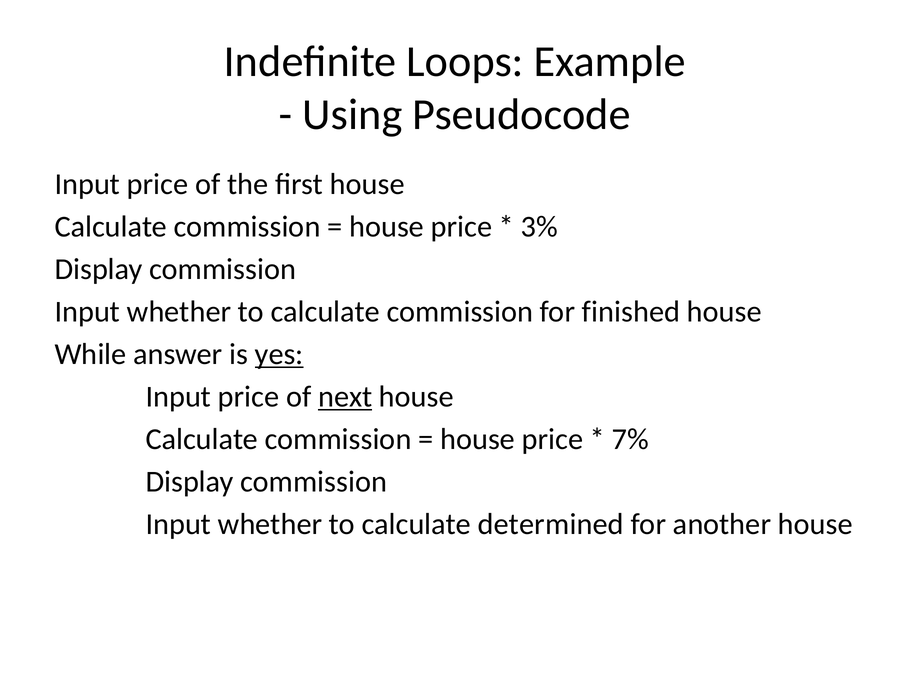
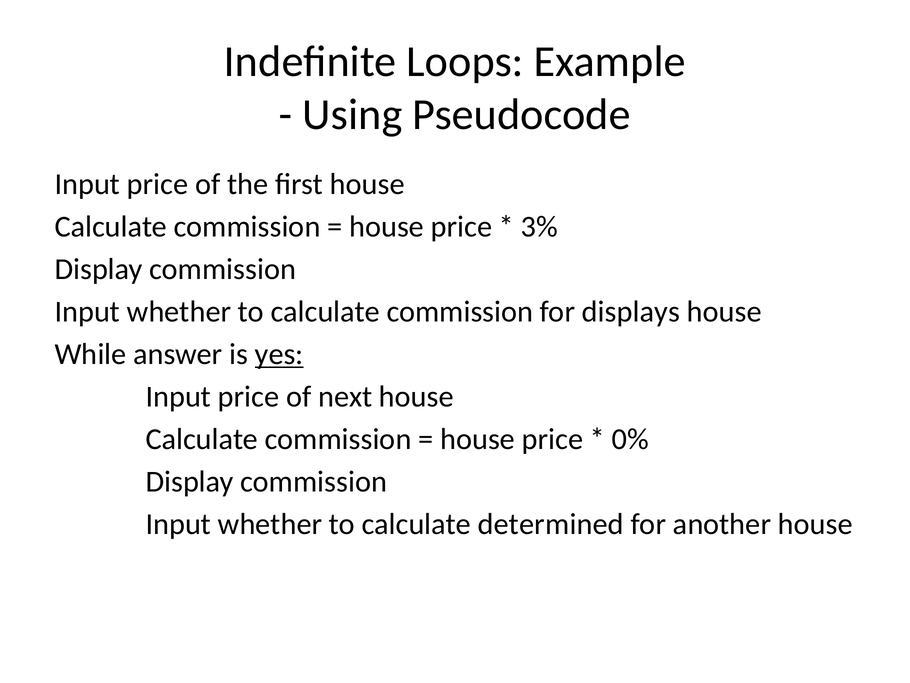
finished: finished -> displays
next underline: present -> none
7%: 7% -> 0%
